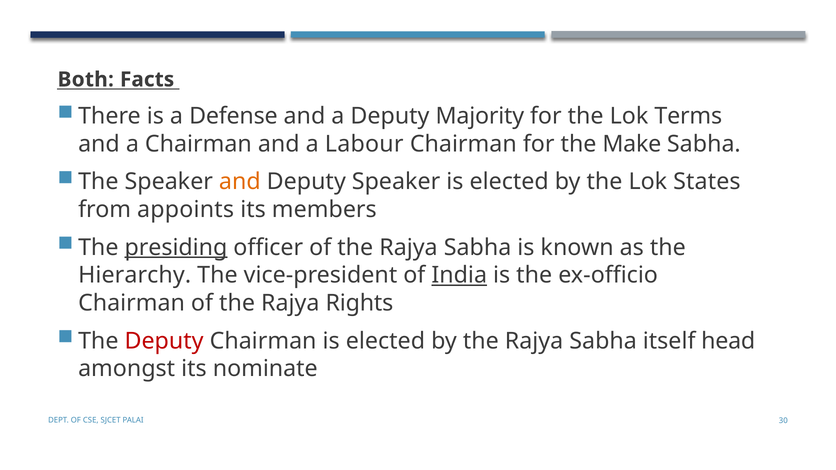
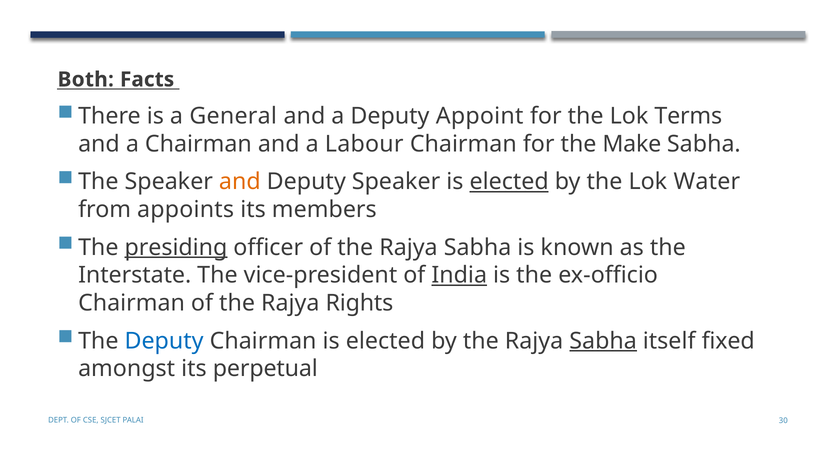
Defense: Defense -> General
Majority: Majority -> Appoint
elected at (509, 182) underline: none -> present
States: States -> Water
Hierarchy: Hierarchy -> Interstate
Deputy at (164, 341) colour: red -> blue
Sabha at (603, 341) underline: none -> present
head: head -> fixed
nominate: nominate -> perpetual
